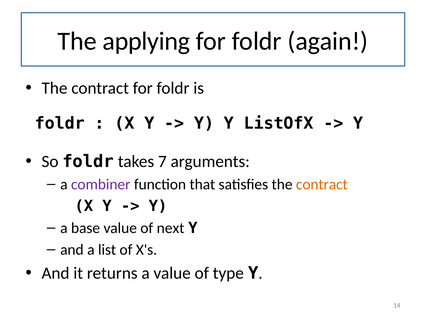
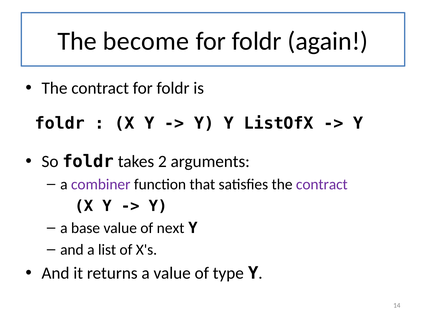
applying: applying -> become
7: 7 -> 2
contract at (322, 184) colour: orange -> purple
